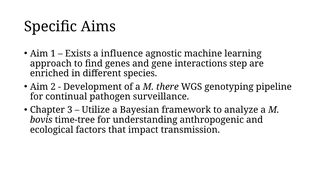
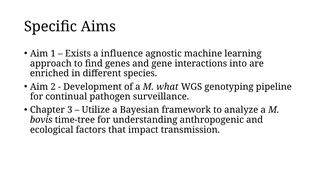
step: step -> into
there: there -> what
